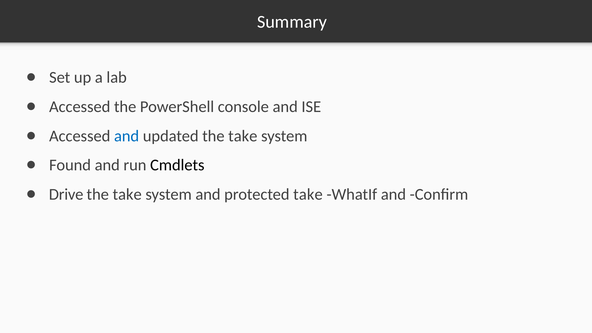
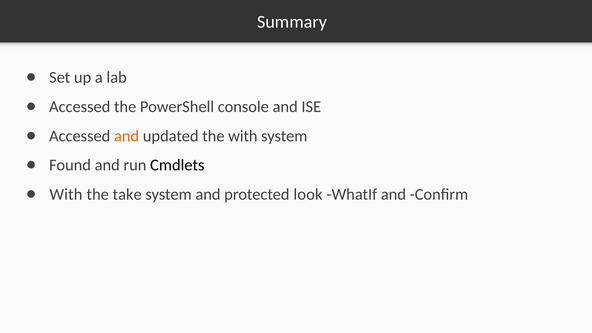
and at (127, 136) colour: blue -> orange
updated the take: take -> with
Drive at (66, 194): Drive -> With
protected take: take -> look
